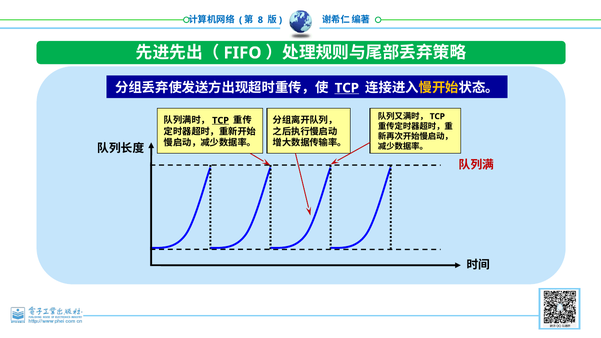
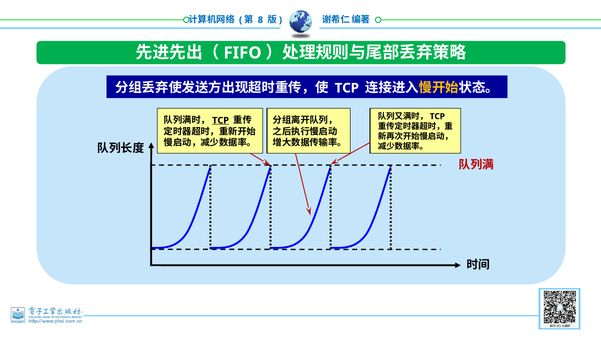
TCP at (347, 88) underline: present -> none
